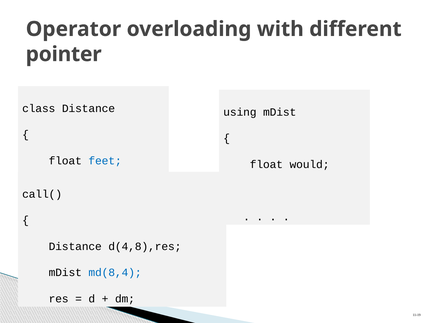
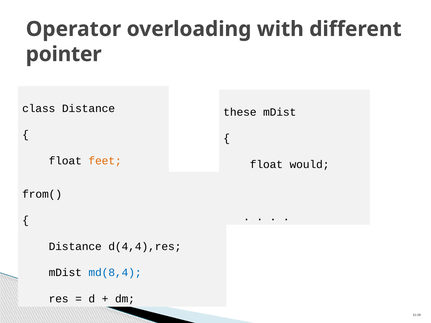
using: using -> these
feet colour: blue -> orange
call(: call( -> from(
d(4,8),res: d(4,8),res -> d(4,4),res
